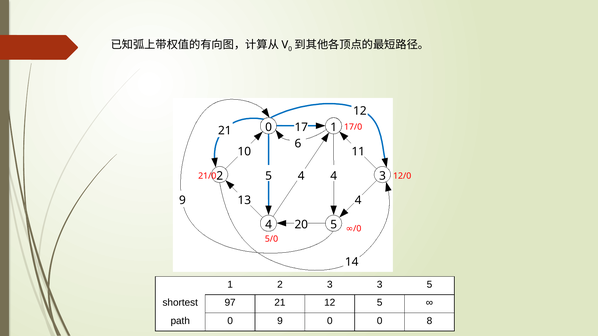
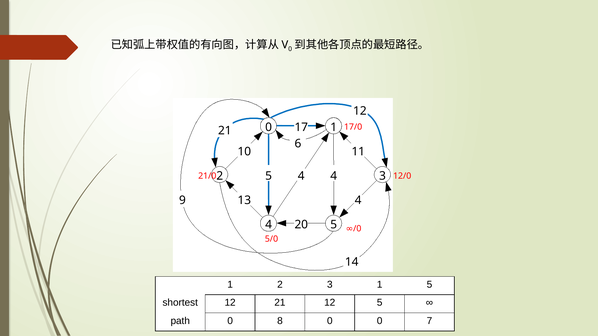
3 3: 3 -> 1
shortest 97: 97 -> 12
0 9: 9 -> 8
8: 8 -> 7
